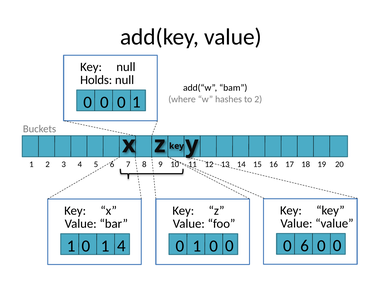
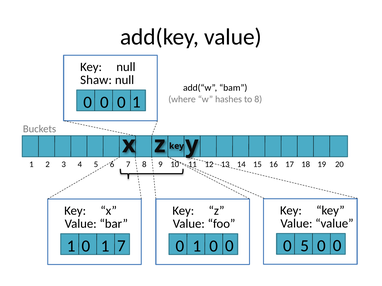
Holds: Holds -> Shaw
to 2: 2 -> 8
0 6: 6 -> 5
1 4: 4 -> 7
